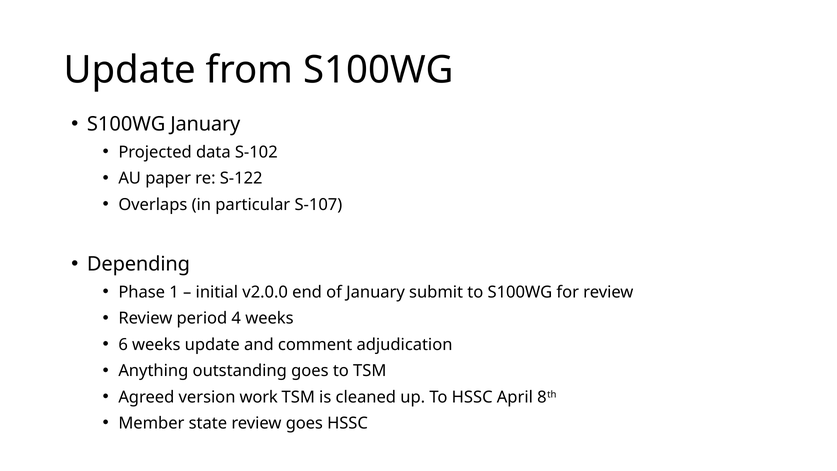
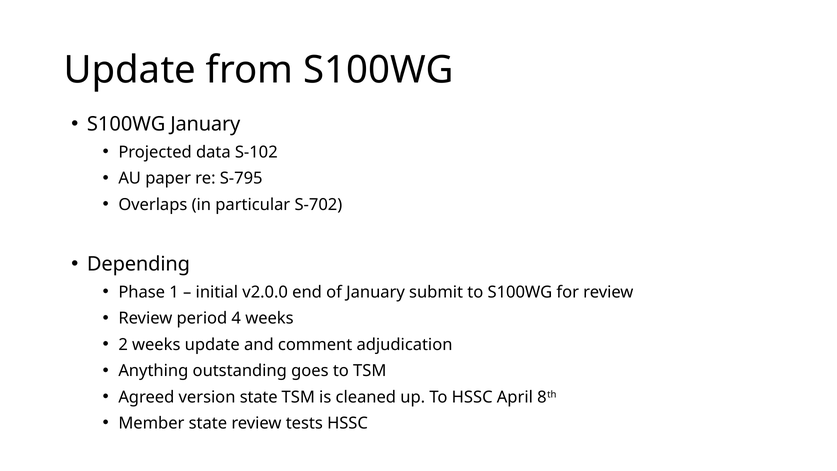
S-122: S-122 -> S-795
S-107: S-107 -> S-702
6: 6 -> 2
version work: work -> state
review goes: goes -> tests
